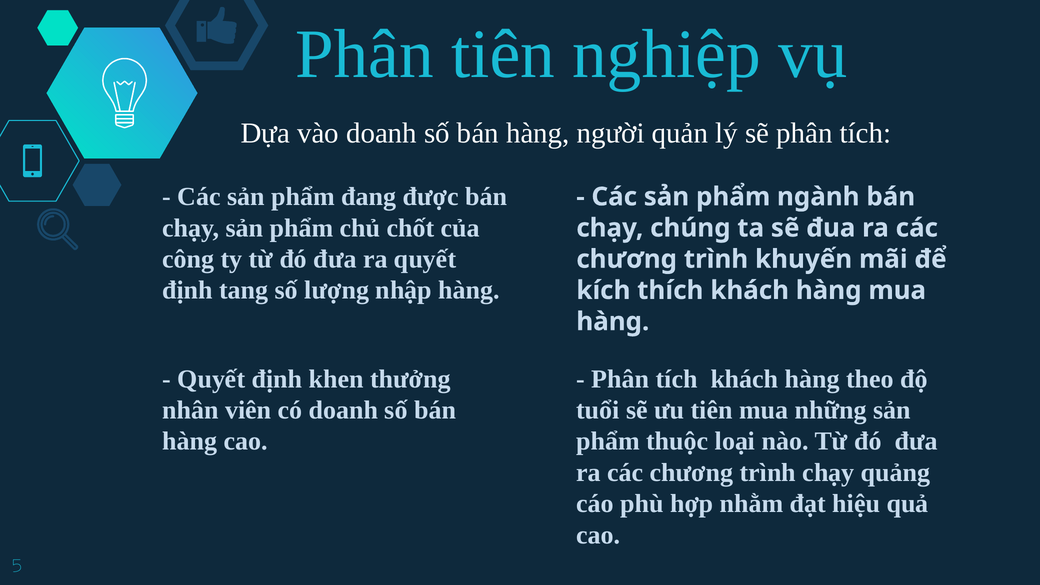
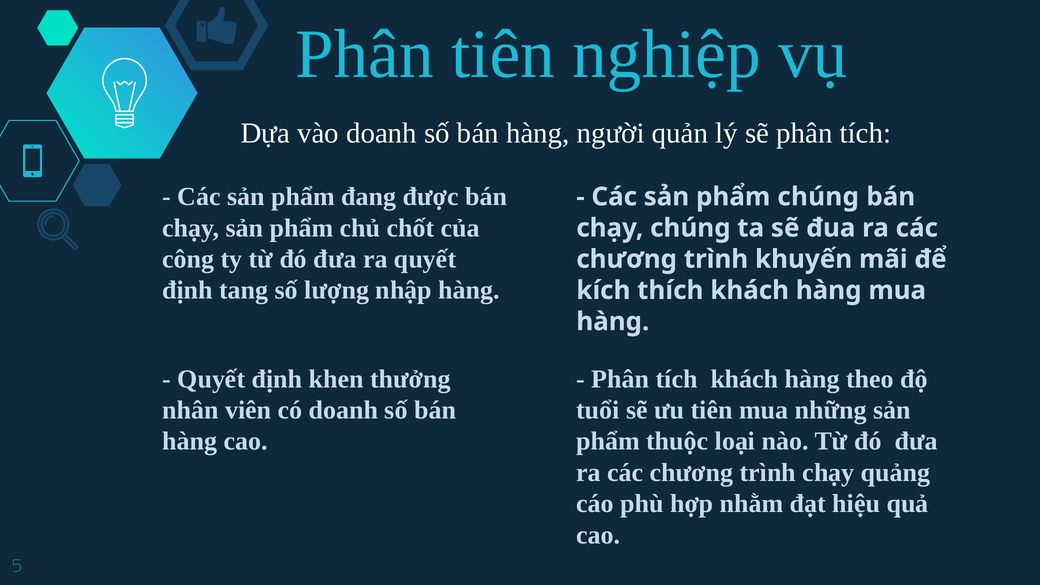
phẩm ngành: ngành -> chúng
